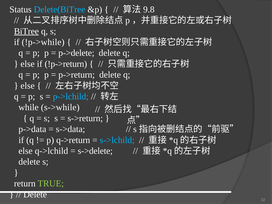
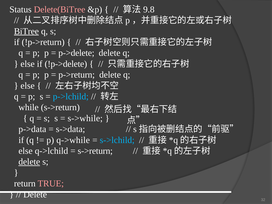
Delete(BiTree colour: light blue -> pink
!p->while: !p->while -> !p->return
!p->return: !p->return -> !p->delete
while s->while: s->while -> s->return
s->return: s->return -> s->while
q->return: q->return -> q->while
s->delete at (95, 151): s->delete -> s->return
delete at (29, 162) underline: none -> present
TRUE colour: light green -> pink
